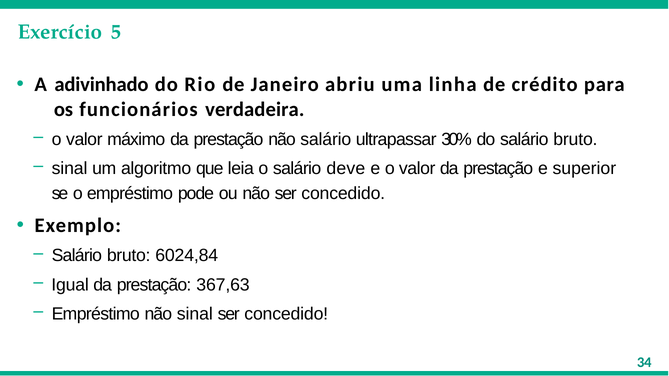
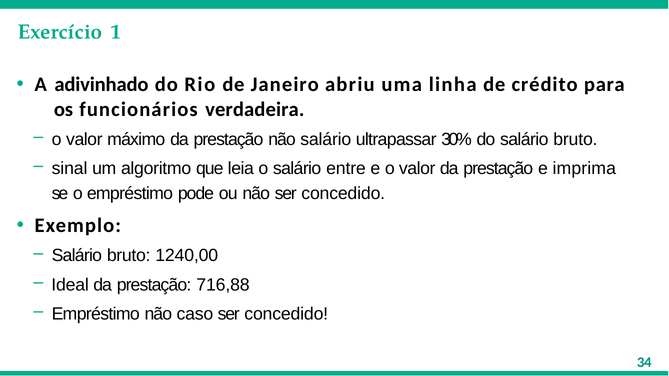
5: 5 -> 1
deve: deve -> entre
superior: superior -> imprima
6024,84: 6024,84 -> 1240,00
Igual: Igual -> Ideal
367,63: 367,63 -> 716,88
não sinal: sinal -> caso
